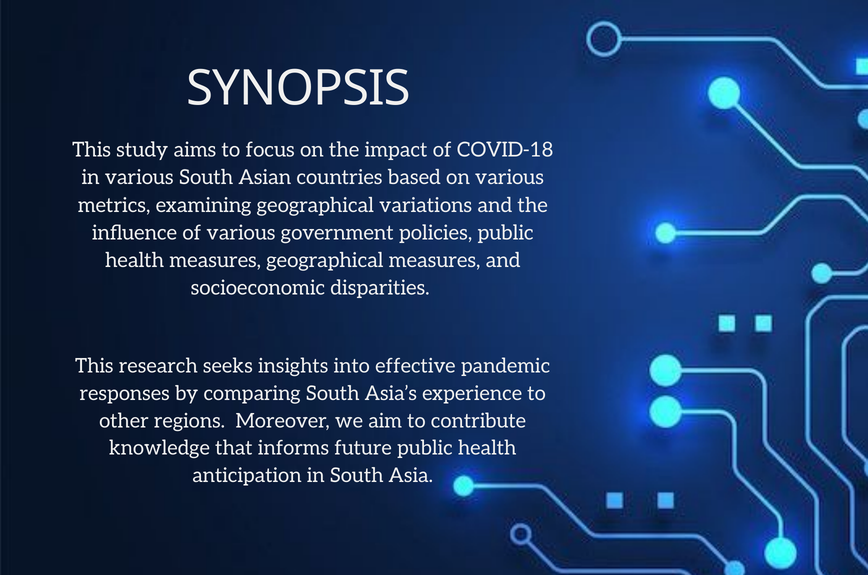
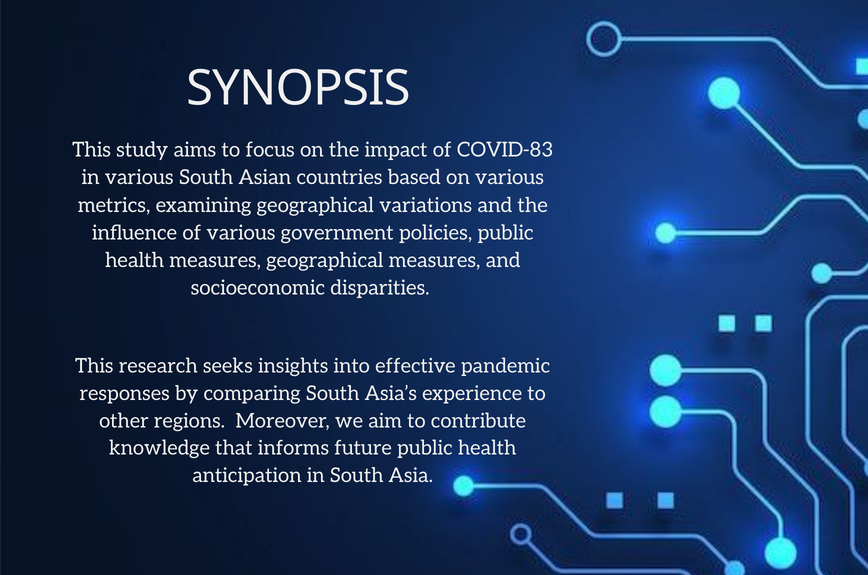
COVID-18: COVID-18 -> COVID-83
